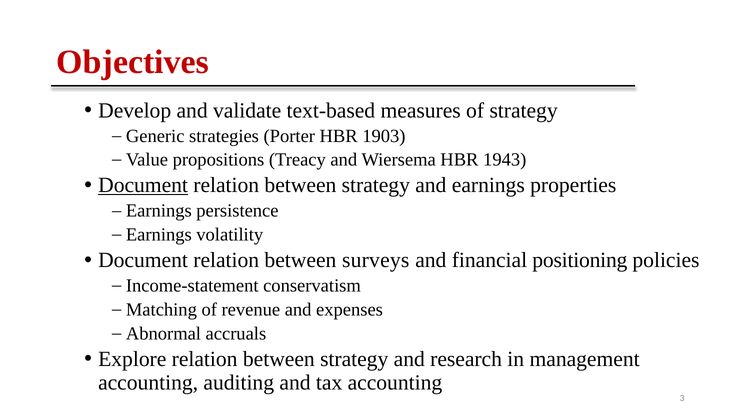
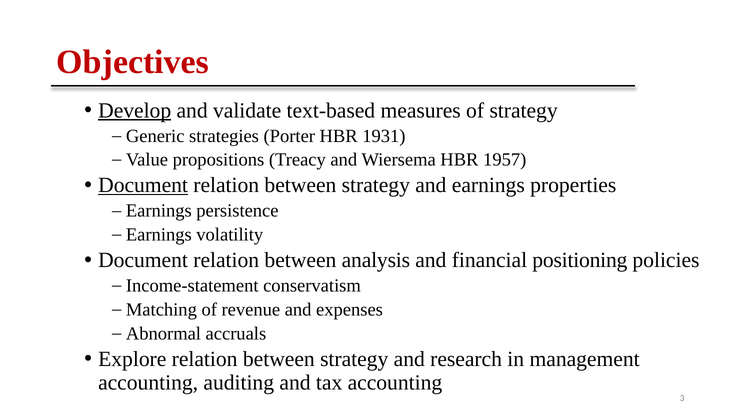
Develop underline: none -> present
1903: 1903 -> 1931
1943: 1943 -> 1957
surveys: surveys -> analysis
